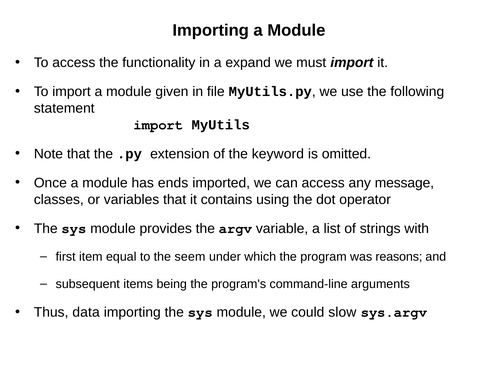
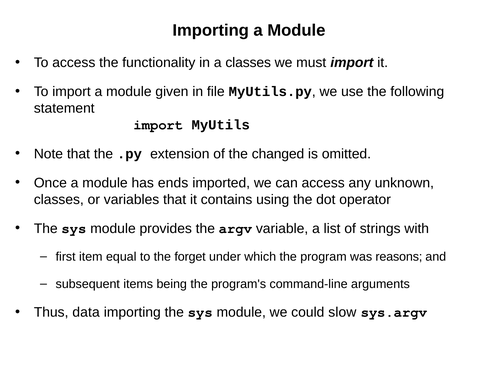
a expand: expand -> classes
keyword: keyword -> changed
message: message -> unknown
seem: seem -> forget
